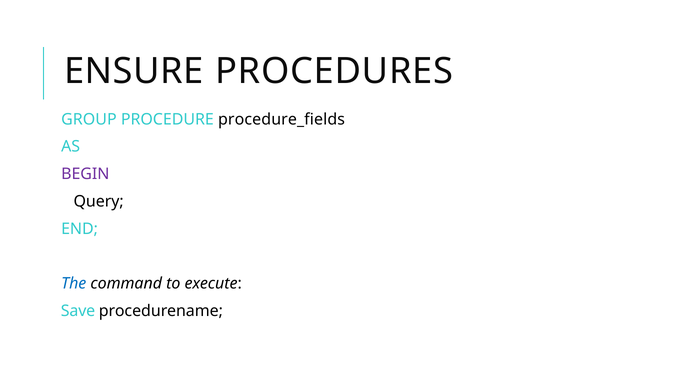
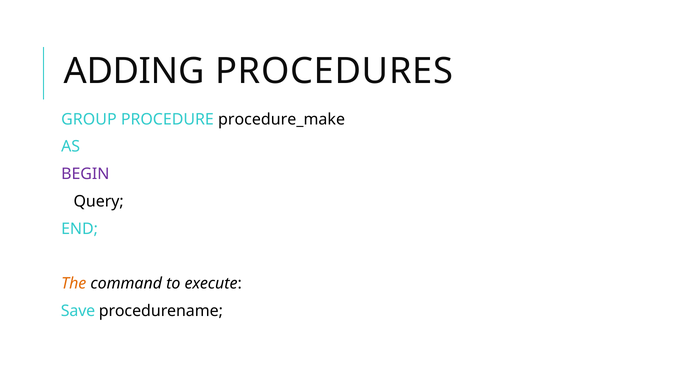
ENSURE: ENSURE -> ADDING
procedure_fields: procedure_fields -> procedure_make
The colour: blue -> orange
